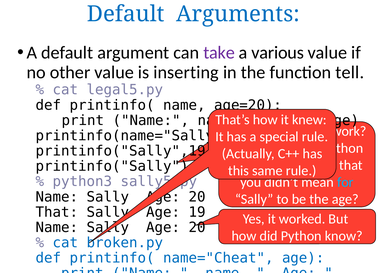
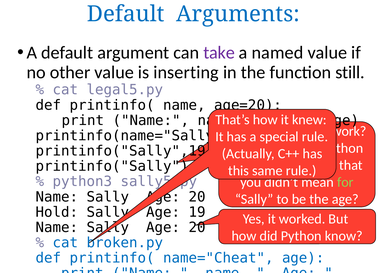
various: various -> named
tell: tell -> still
for colour: light blue -> light green
That at (57, 212): That -> Hold
